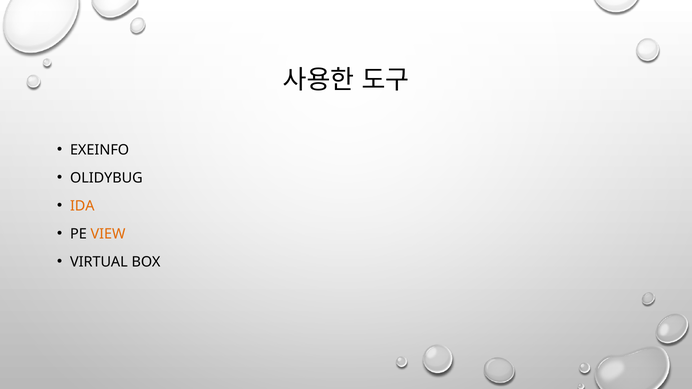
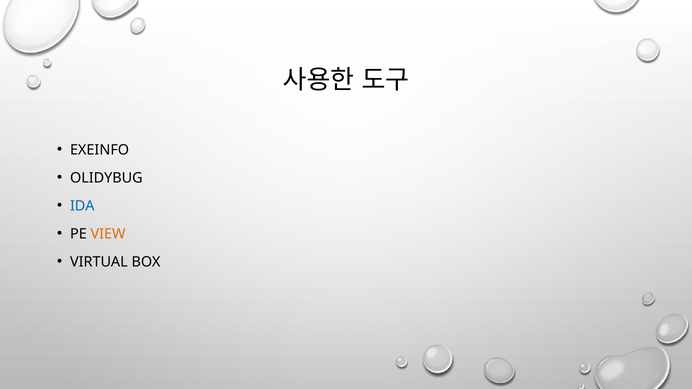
IDA colour: orange -> blue
